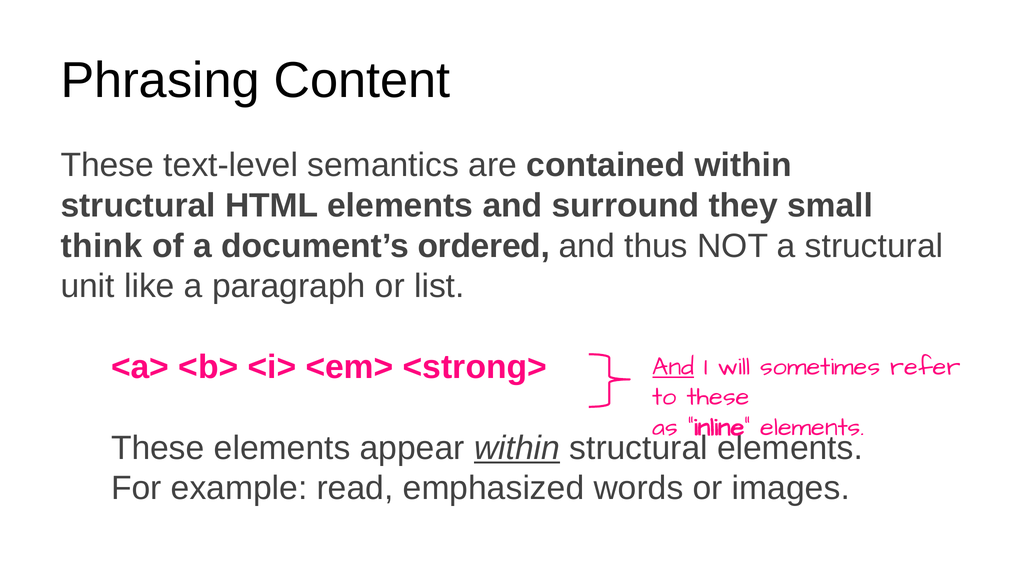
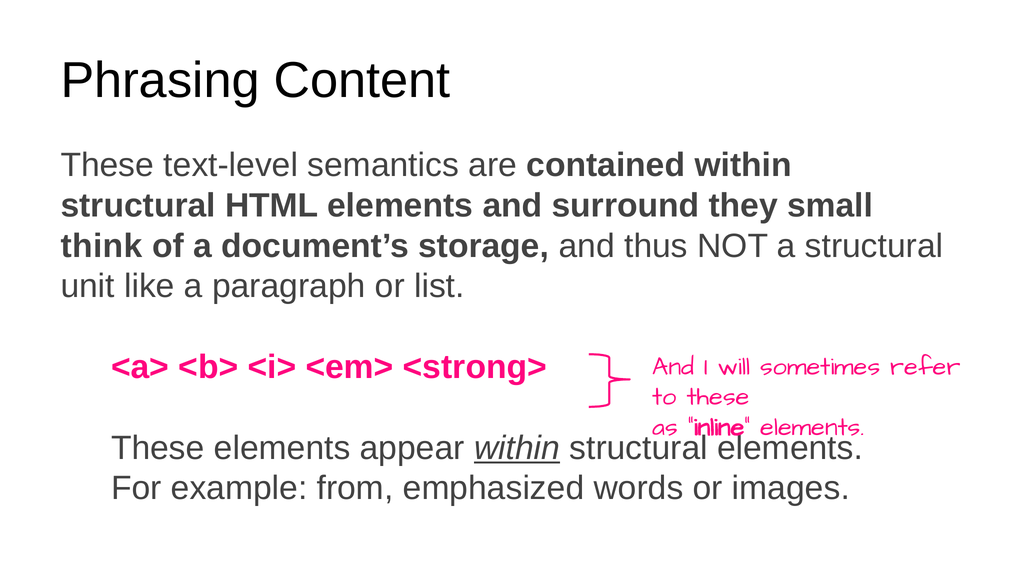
ordered: ordered -> storage
And at (673, 366) underline: present -> none
read: read -> from
